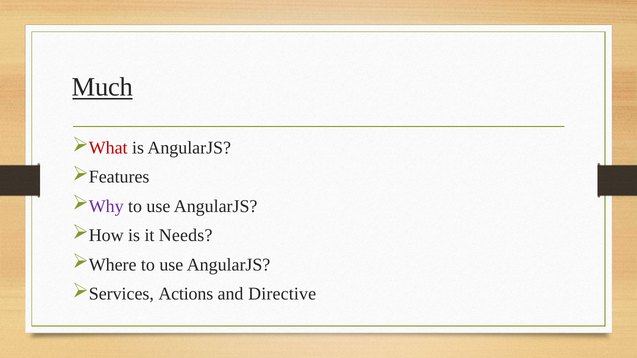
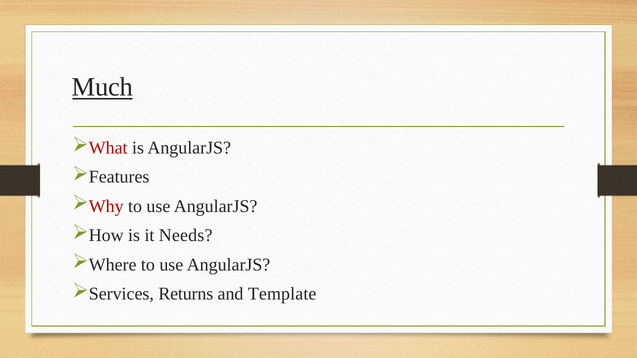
Why colour: purple -> red
Actions: Actions -> Returns
Directive: Directive -> Template
